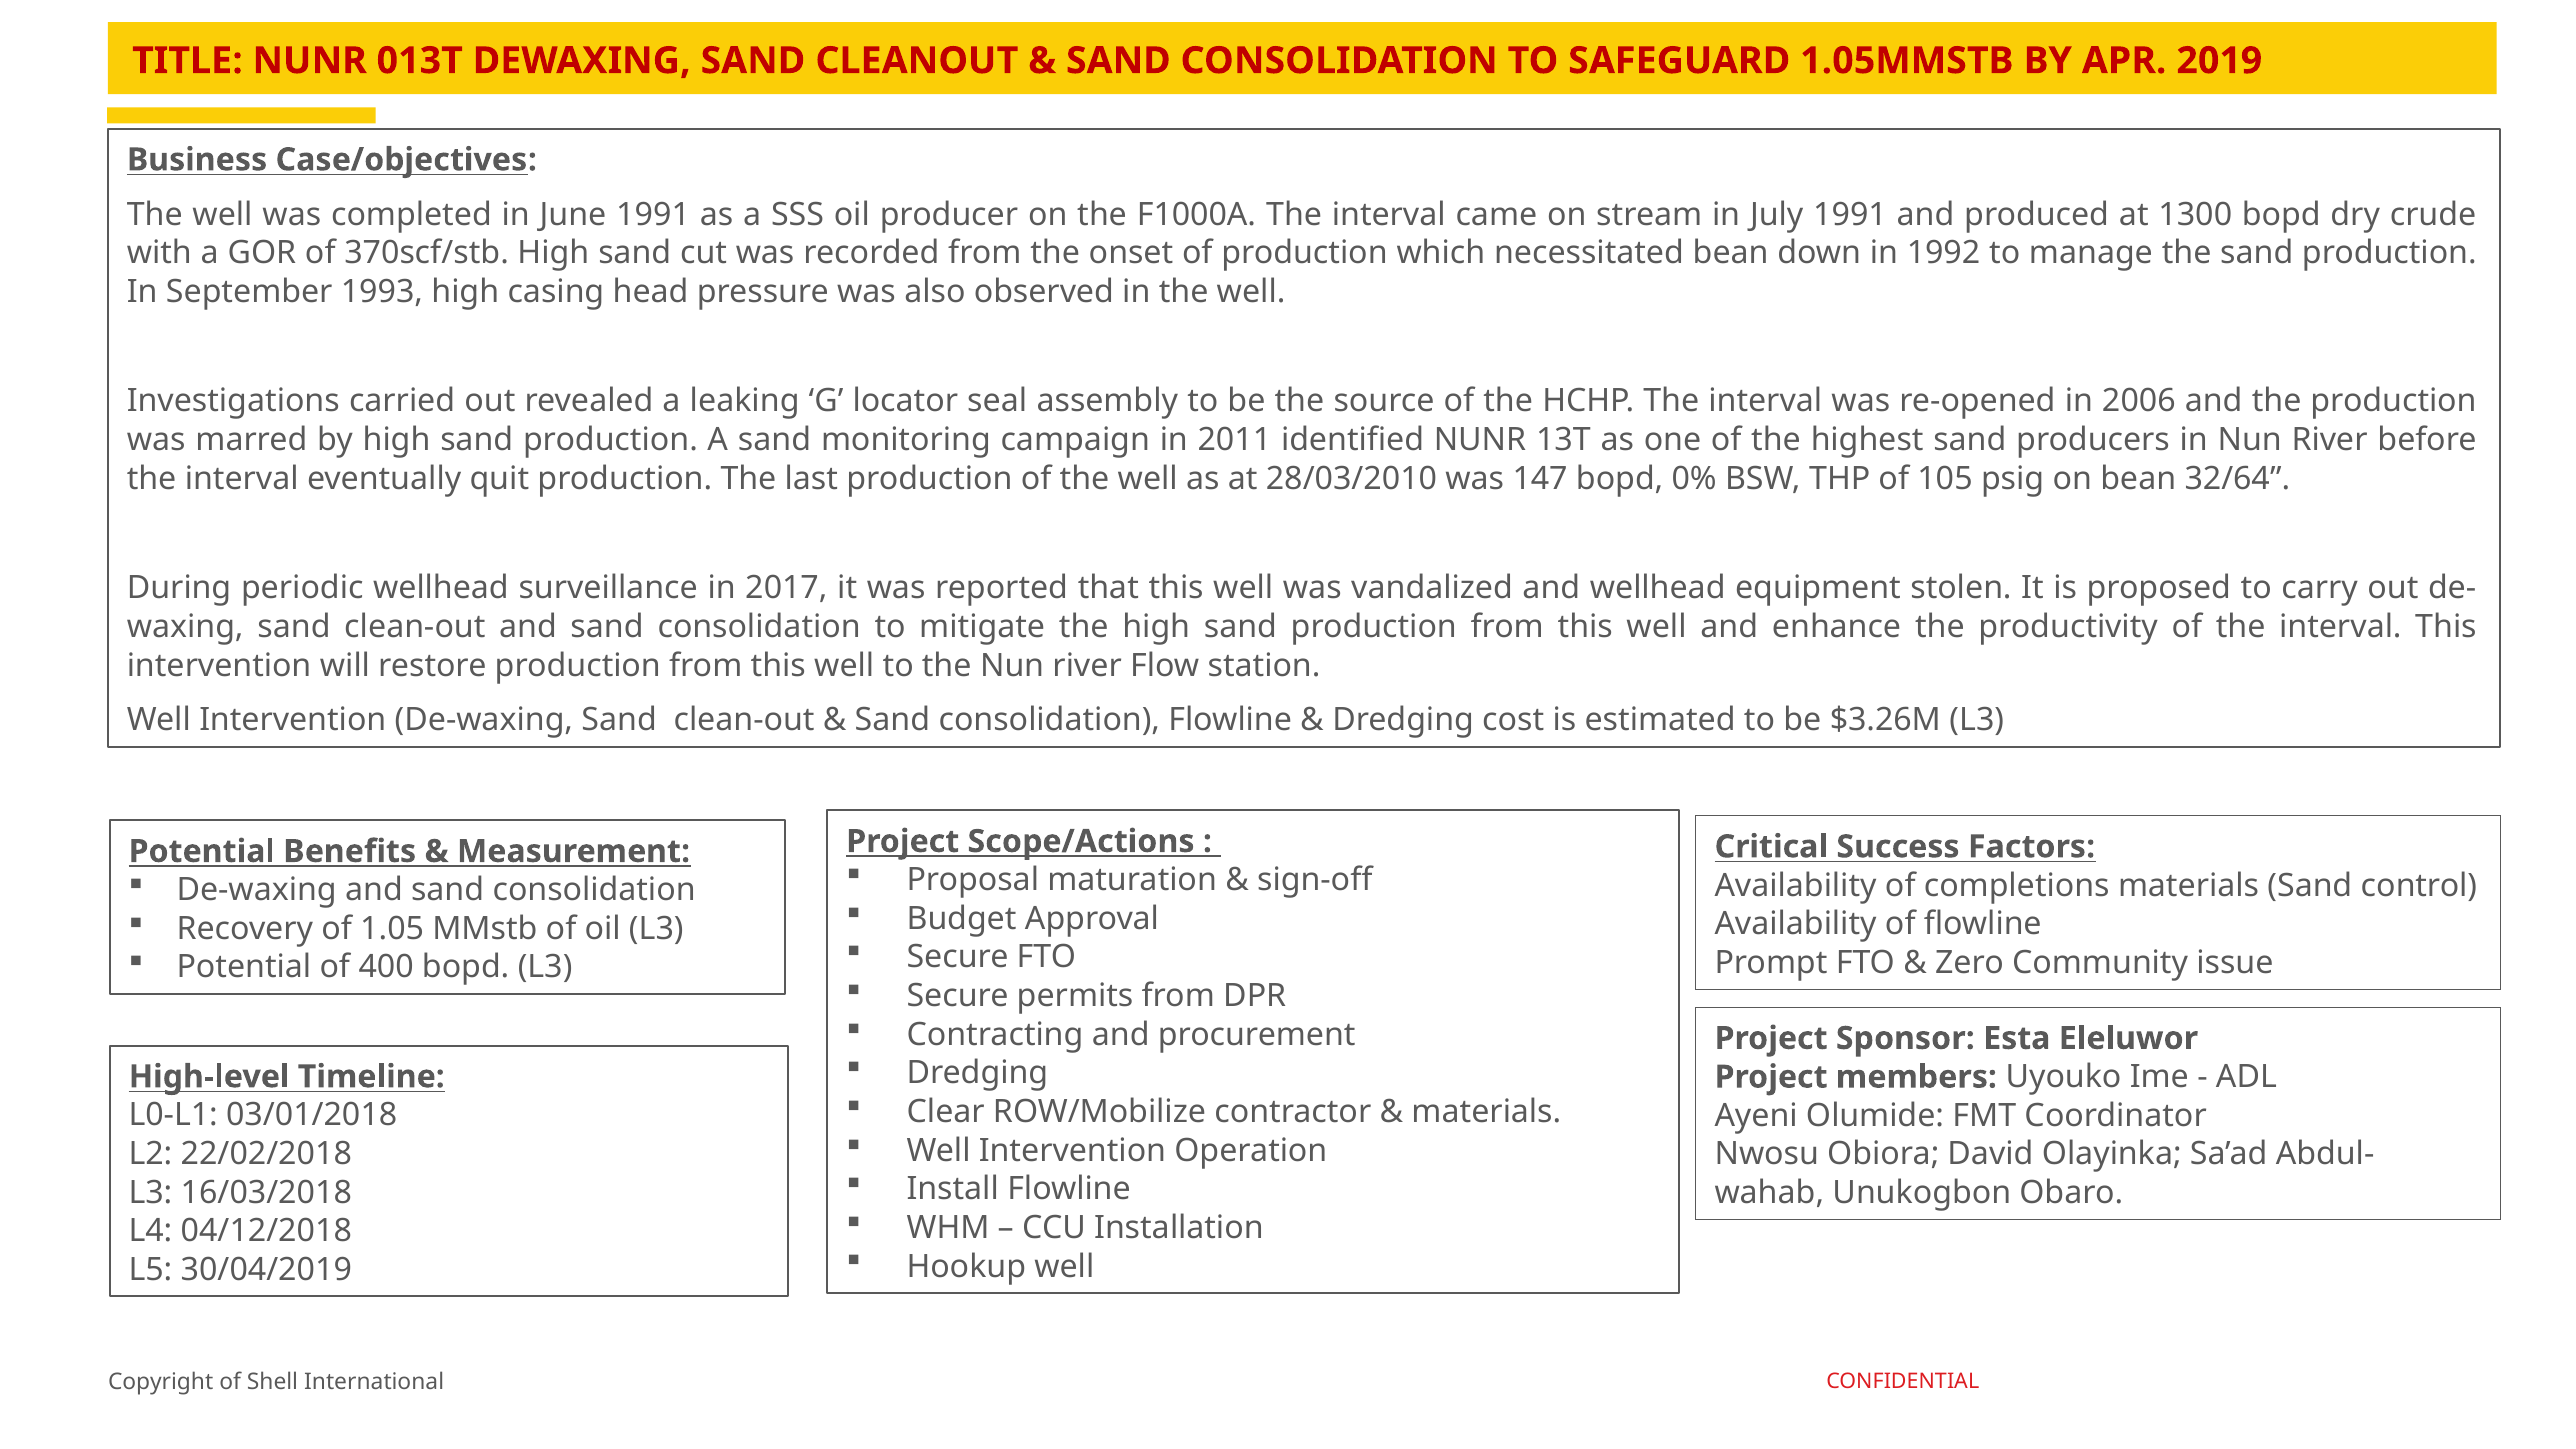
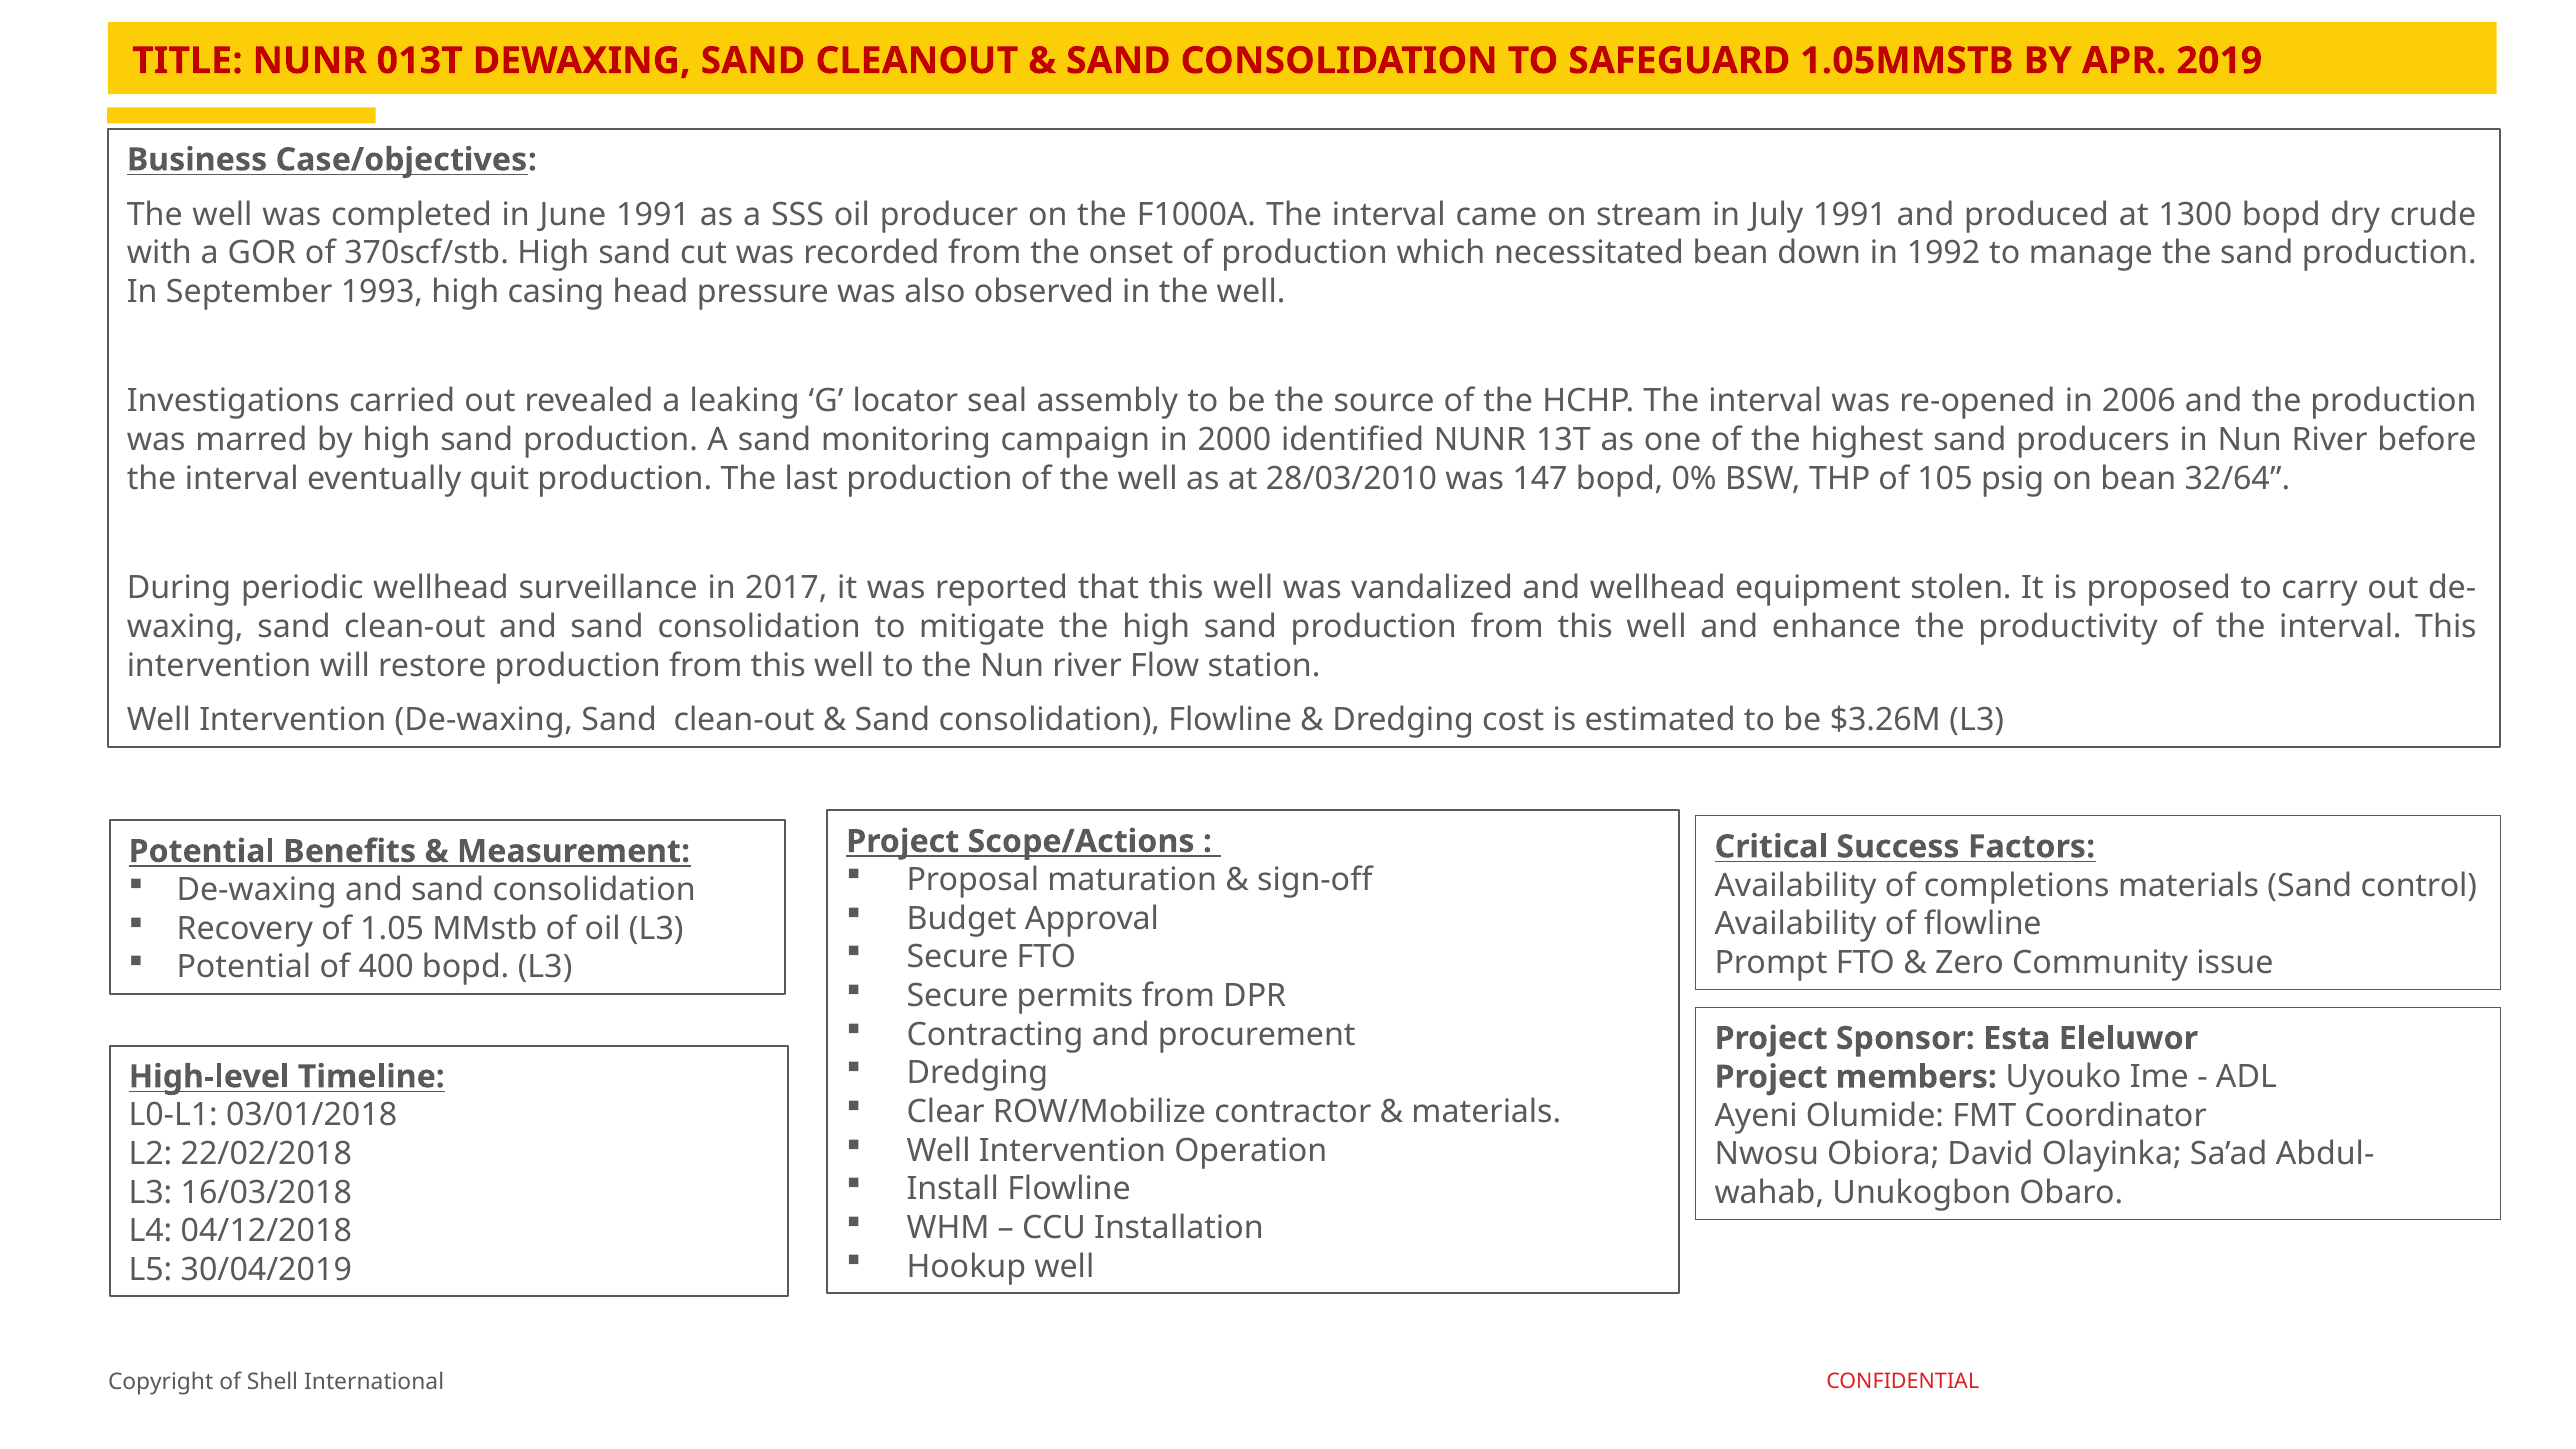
2011: 2011 -> 2000
